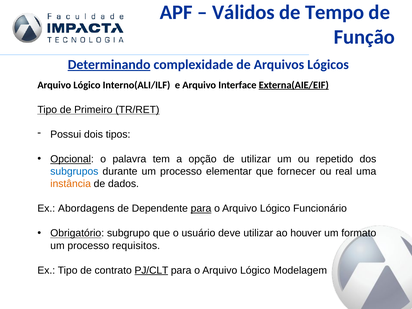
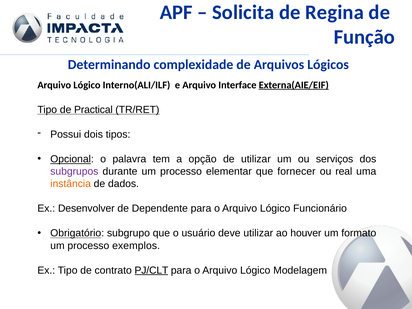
Válidos: Válidos -> Solicita
Tempo: Tempo -> Regina
Determinando underline: present -> none
Primeiro: Primeiro -> Practical
repetido: repetido -> serviços
subgrupos colour: blue -> purple
Abordagens: Abordagens -> Desenvolver
para at (201, 209) underline: present -> none
requisitos: requisitos -> exemplos
